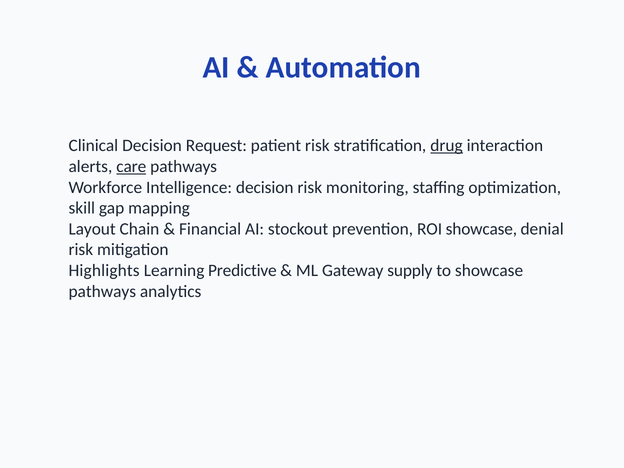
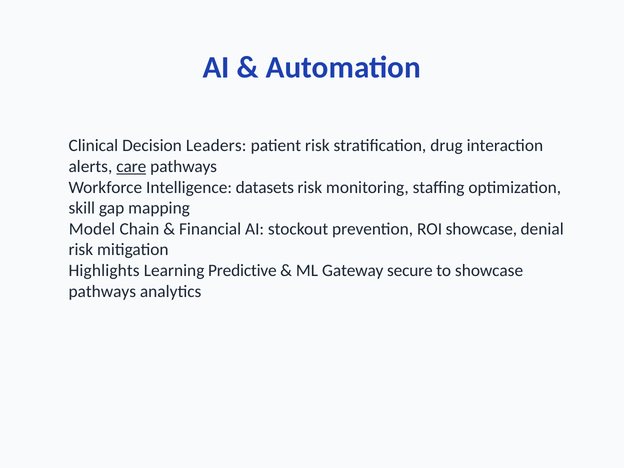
Request: Request -> Leaders
drug underline: present -> none
Intelligence decision: decision -> datasets
Layout: Layout -> Model
supply: supply -> secure
